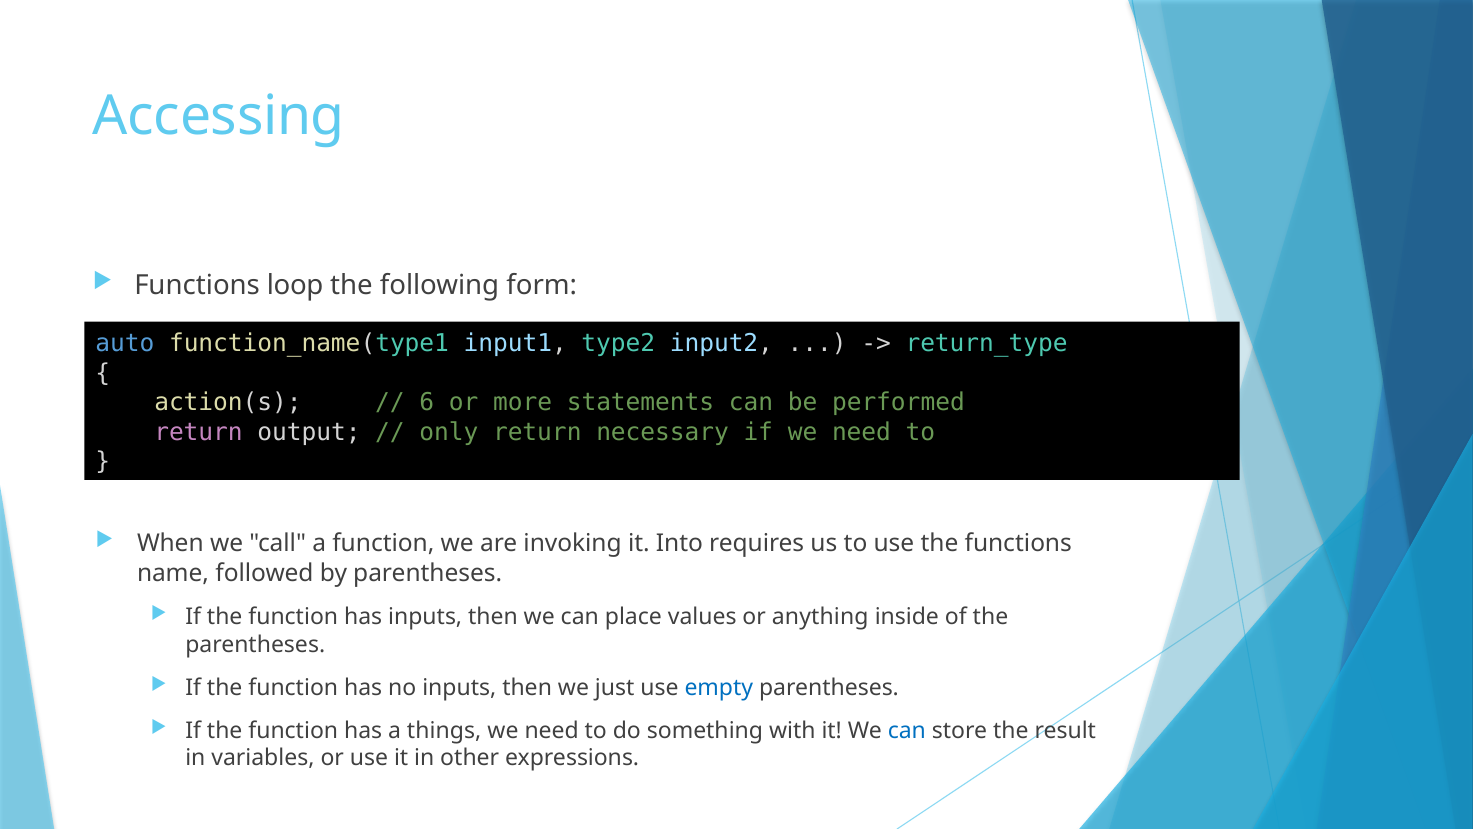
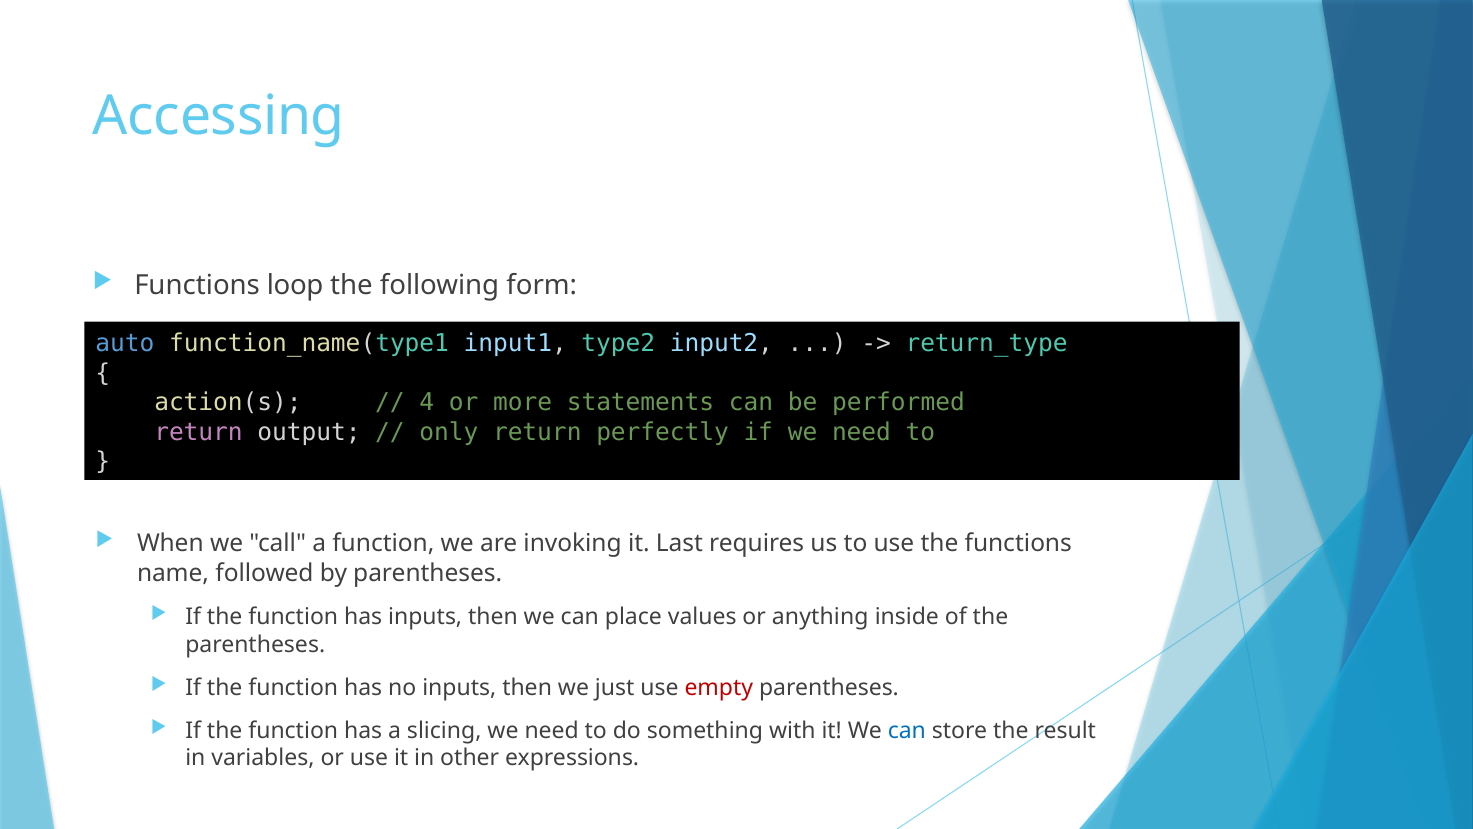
6: 6 -> 4
necessary: necessary -> perfectly
Into: Into -> Last
empty colour: blue -> red
things: things -> slicing
